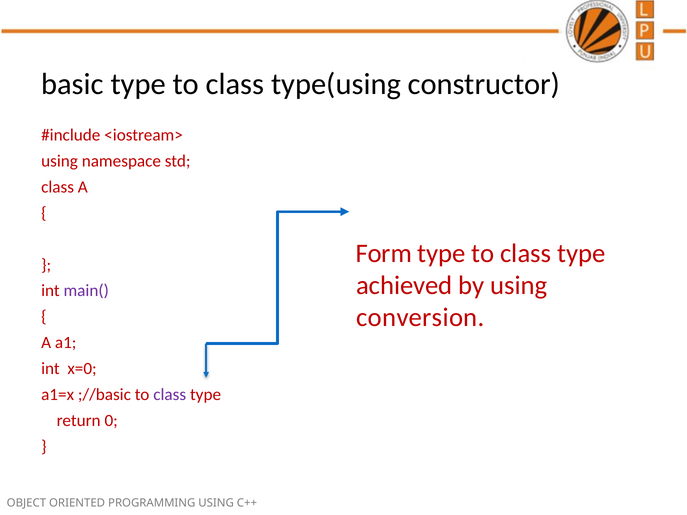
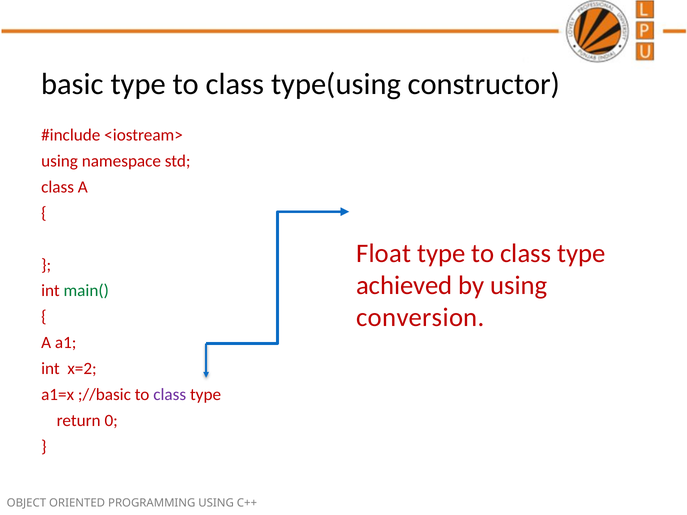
Form: Form -> Float
main( colour: purple -> green
x=0: x=0 -> x=2
